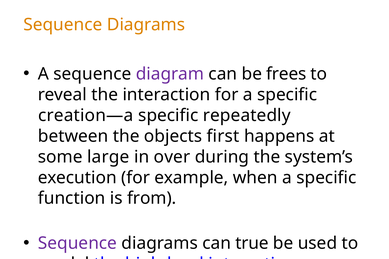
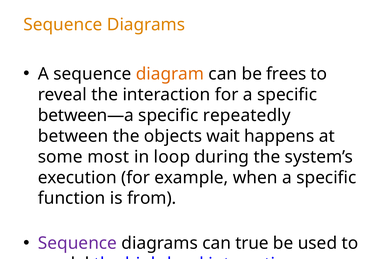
diagram colour: purple -> orange
creation—a: creation—a -> between—a
first: first -> wait
large: large -> most
over: over -> loop
